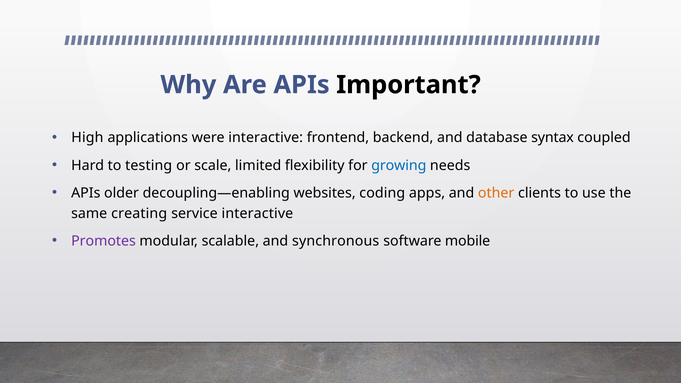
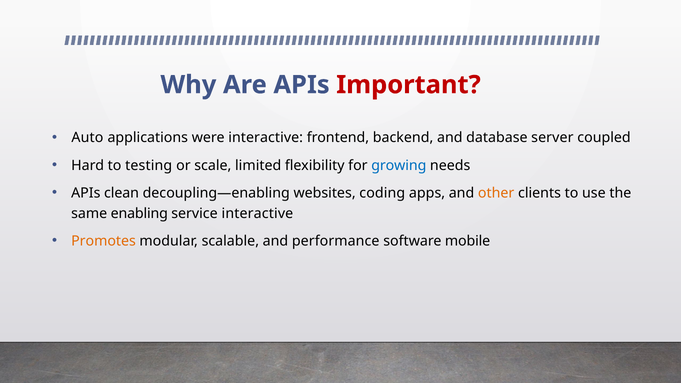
Important colour: black -> red
High: High -> Auto
syntax: syntax -> server
older: older -> clean
creating: creating -> enabling
Promotes colour: purple -> orange
synchronous: synchronous -> performance
